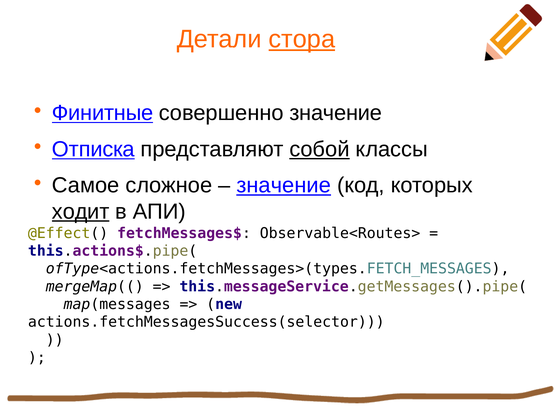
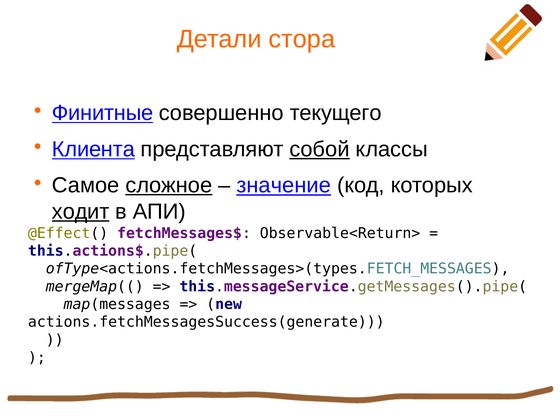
стора underline: present -> none
совершенно значение: значение -> текущего
Отписка: Отписка -> Клиента
сложное underline: none -> present
Observable<Routes>: Observable<Routes> -> Observable<Return>
actions.fetchMessagesSuccess(selector: actions.fetchMessagesSuccess(selector -> actions.fetchMessagesSuccess(generate
